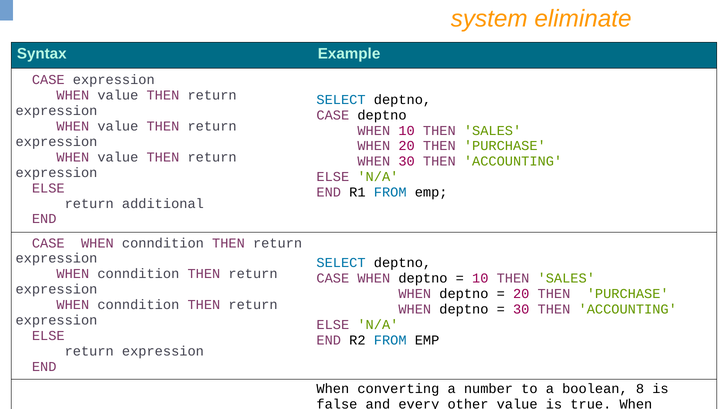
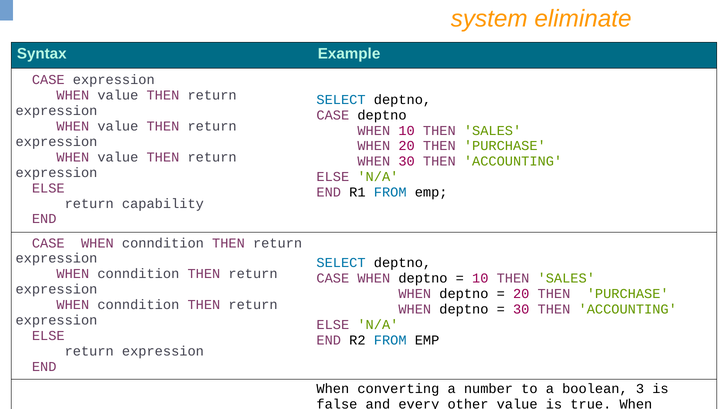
additional: additional -> capability
8: 8 -> 3
